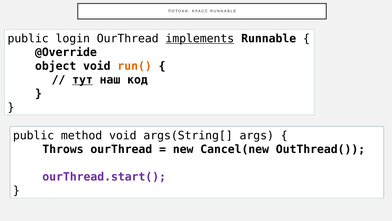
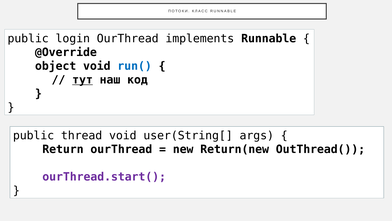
implements underline: present -> none
run( colour: orange -> blue
method: method -> thread
args(String[: args(String[ -> user(String[
Throws: Throws -> Return
Cancel(new: Cancel(new -> Return(new
